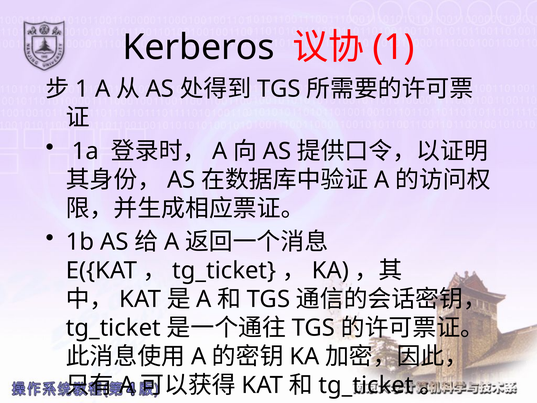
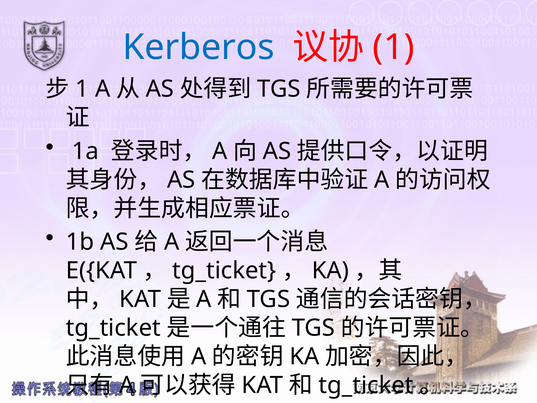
Kerberos colour: black -> blue
